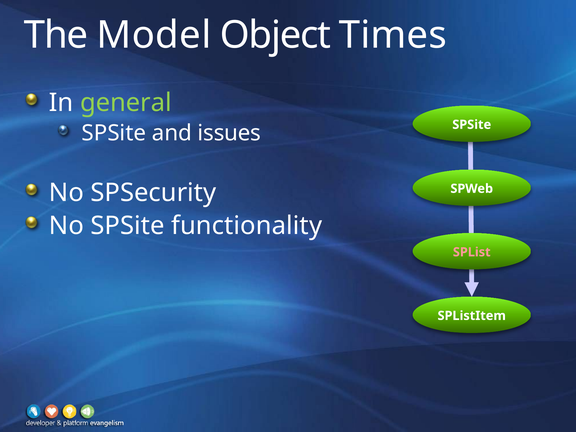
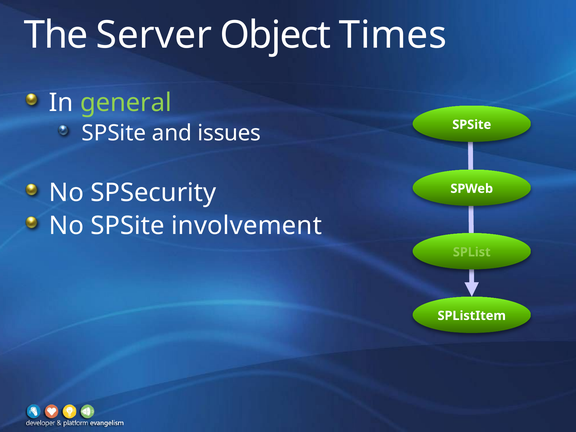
Model: Model -> Server
functionality: functionality -> involvement
SPList colour: pink -> light green
